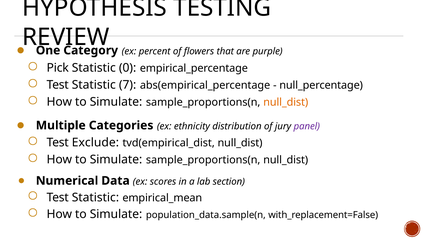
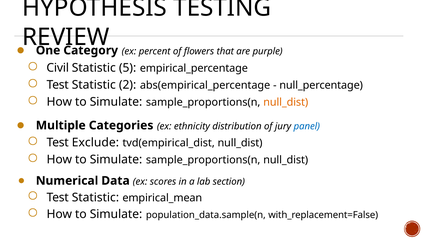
Pick: Pick -> Civil
0: 0 -> 5
7: 7 -> 2
panel colour: purple -> blue
